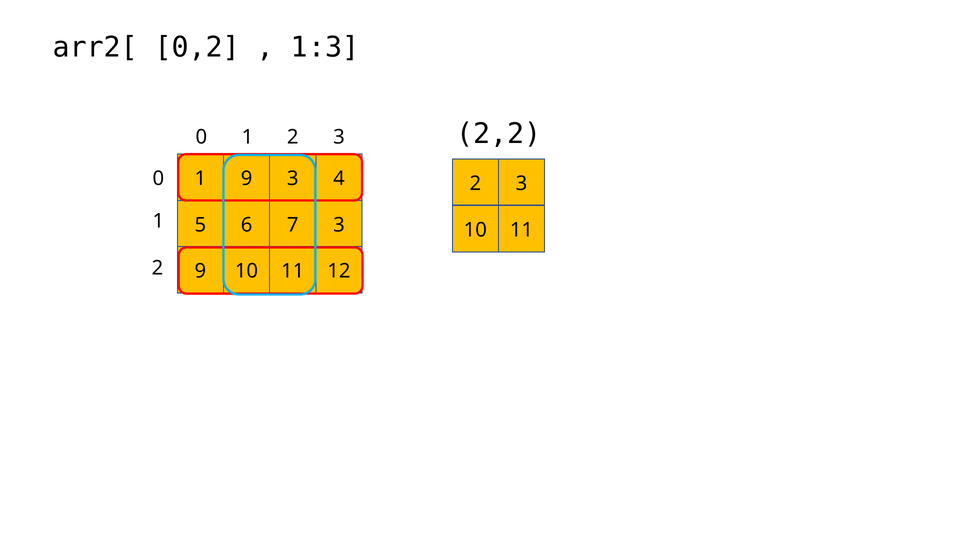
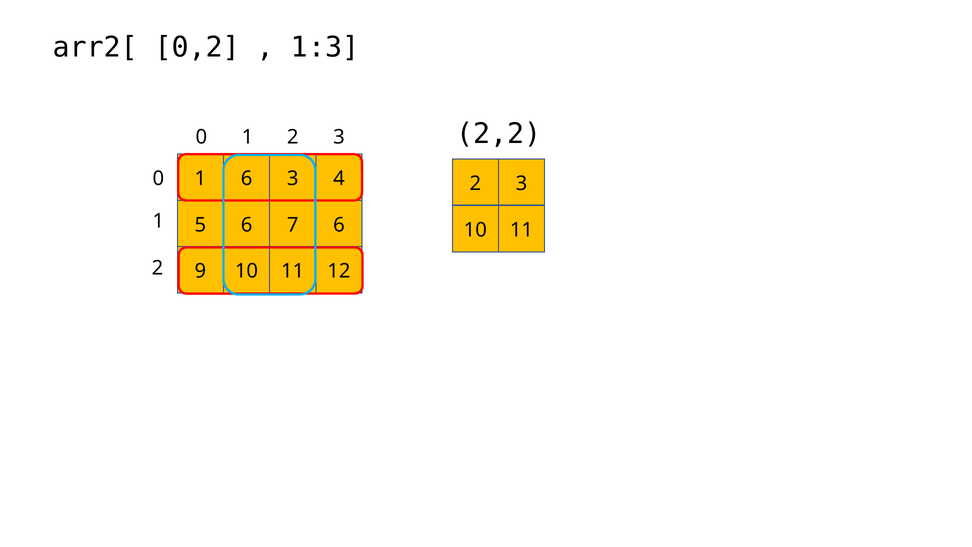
9 at (247, 179): 9 -> 6
7 3: 3 -> 6
